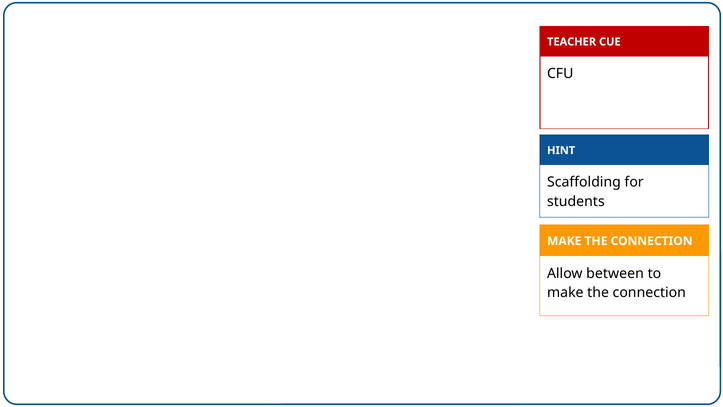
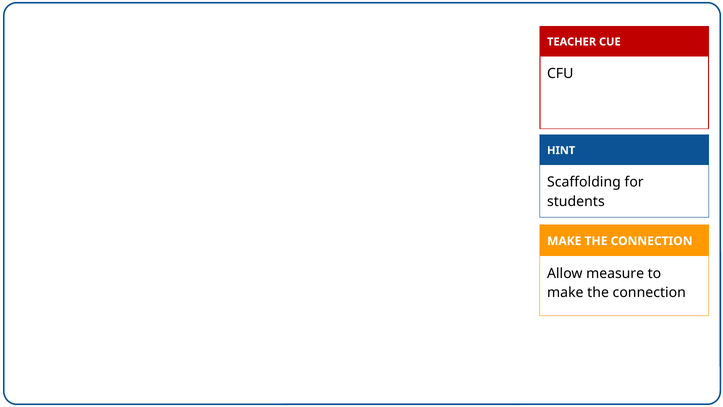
between: between -> measure
